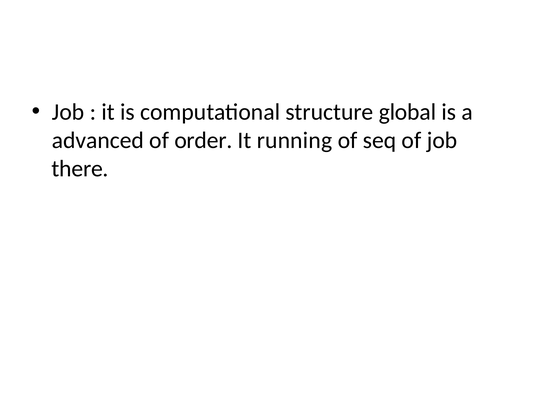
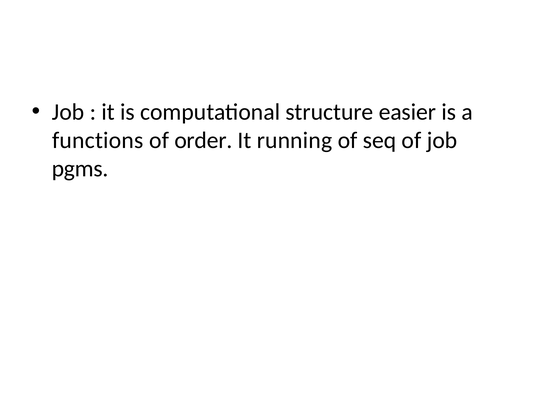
global: global -> easier
advanced: advanced -> functions
there: there -> pgms
